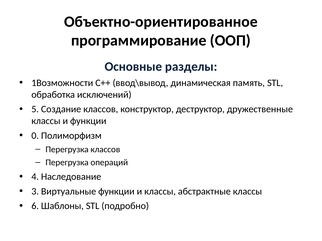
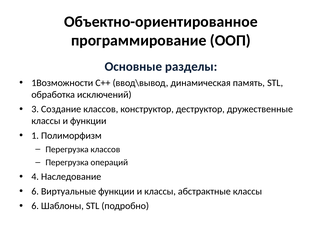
5: 5 -> 3
0: 0 -> 1
3 at (35, 192): 3 -> 6
